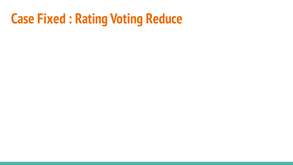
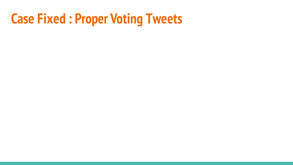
Rating: Rating -> Proper
Reduce: Reduce -> Tweets
